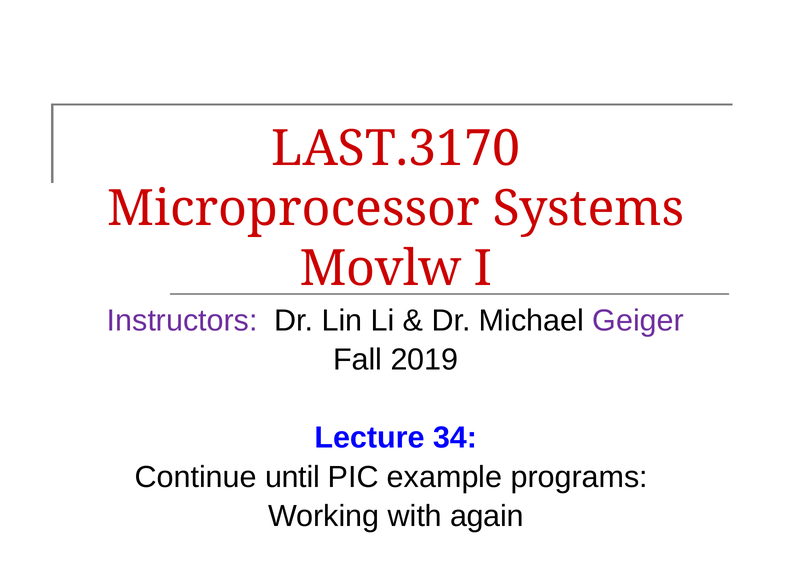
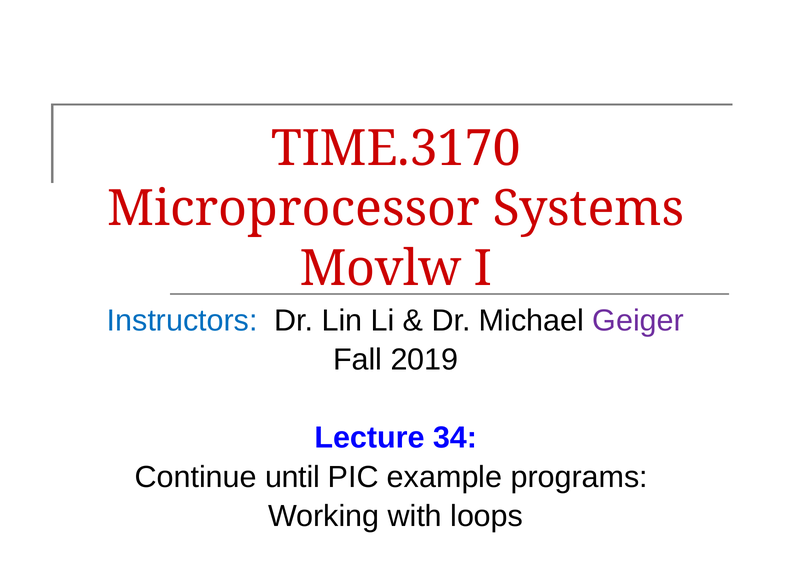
LAST.3170: LAST.3170 -> TIME.3170
Instructors colour: purple -> blue
again: again -> loops
